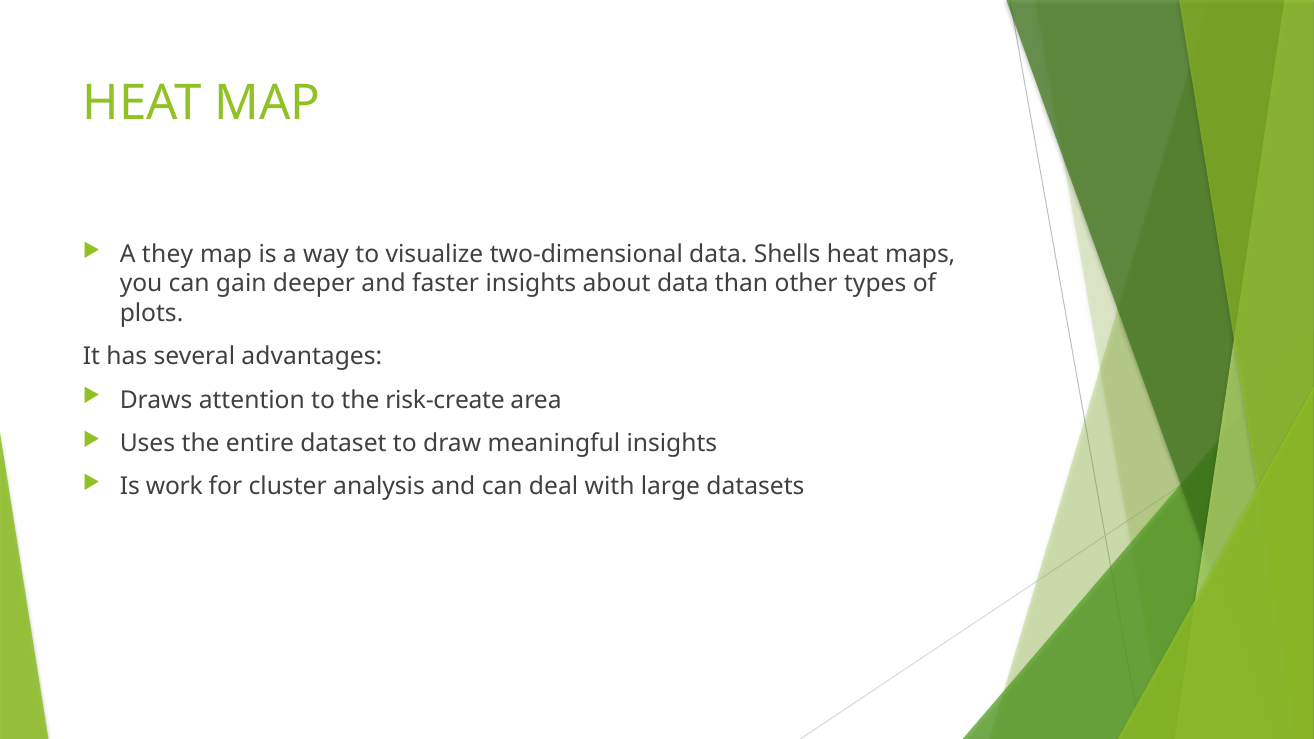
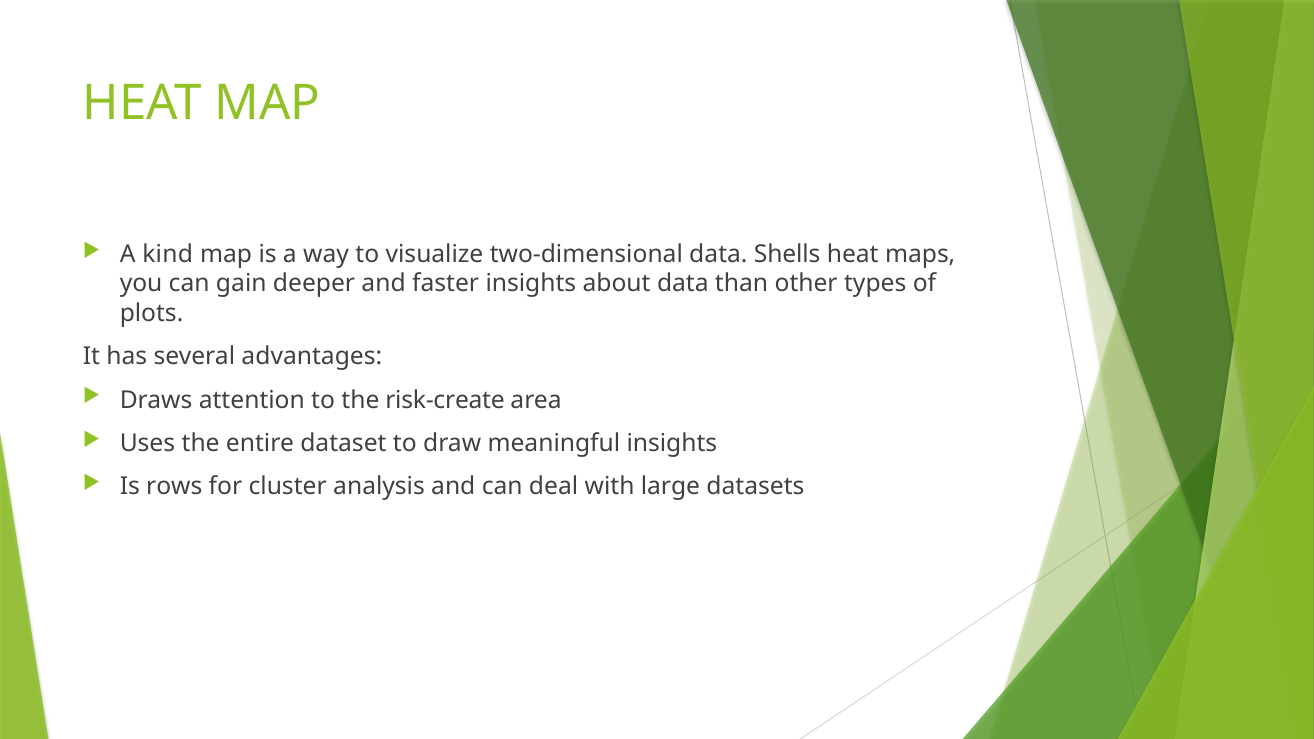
they: they -> kind
work: work -> rows
